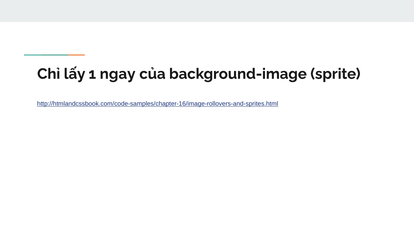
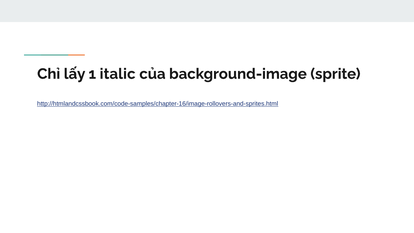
ngay: ngay -> italic
